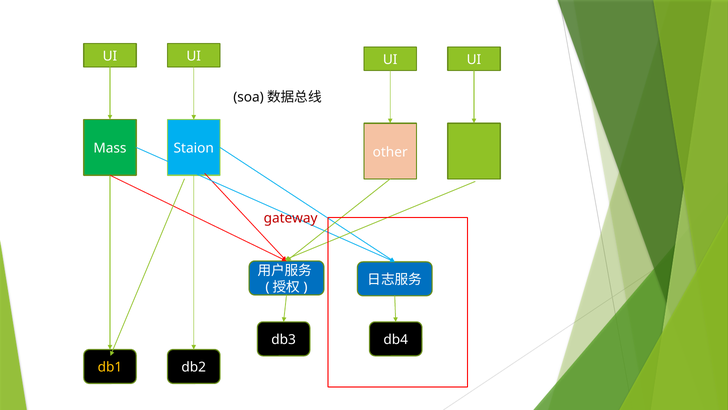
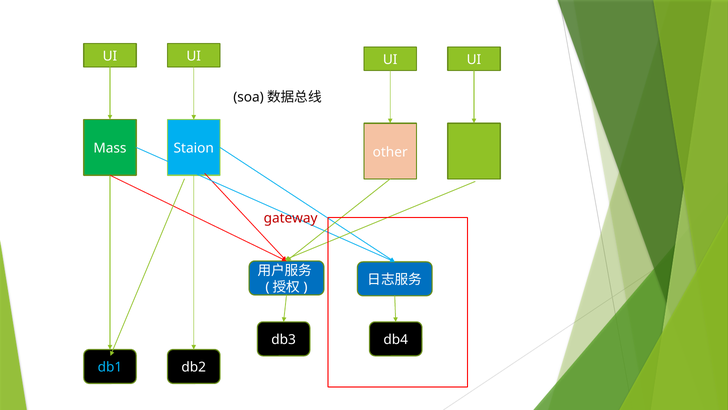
db1 colour: yellow -> light blue
